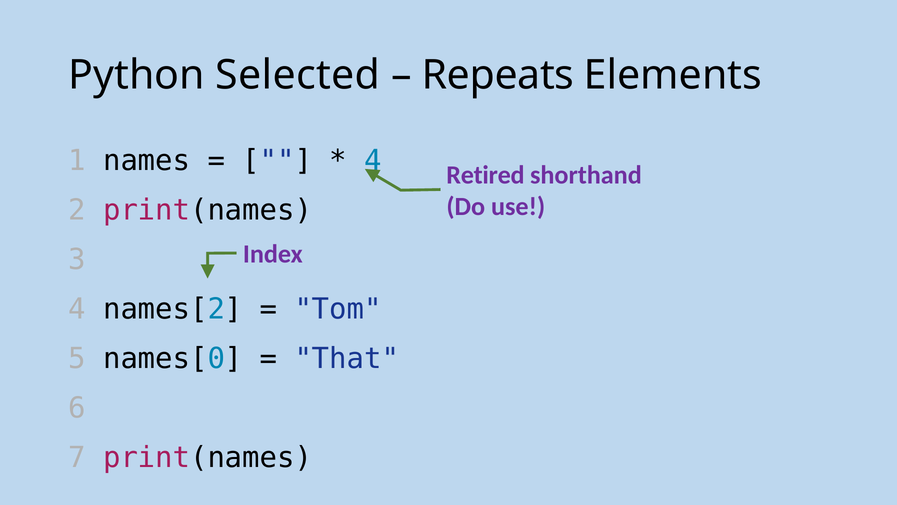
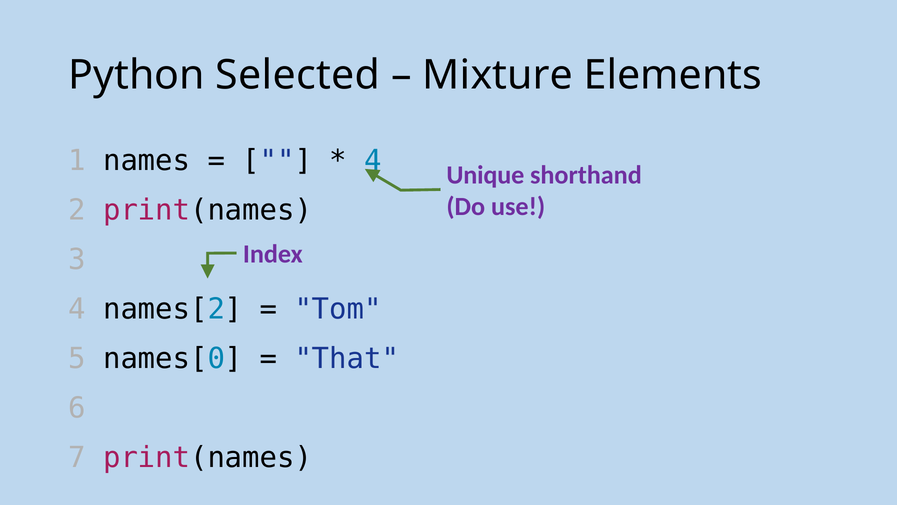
Repeats: Repeats -> Mixture
Retired: Retired -> Unique
